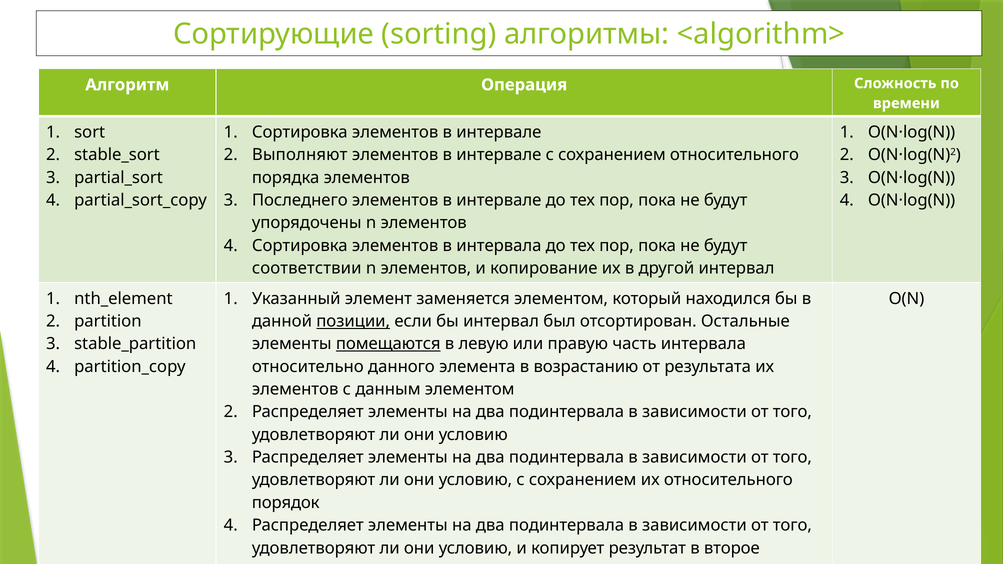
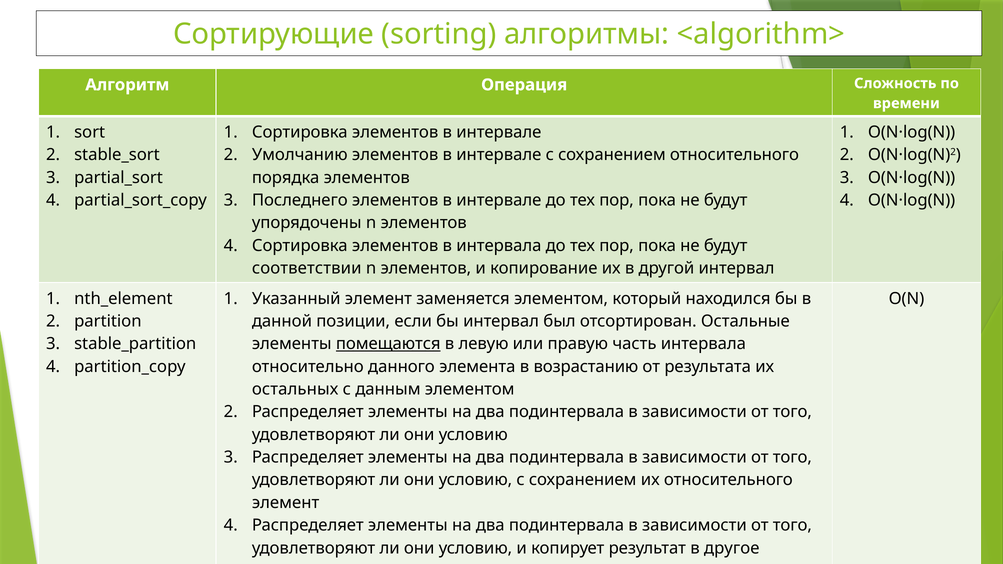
Выполняют: Выполняют -> Умолчанию
позиции underline: present -> none
элементов at (295, 389): элементов -> остальных
порядок at (286, 503): порядок -> элемент
второе: второе -> другое
